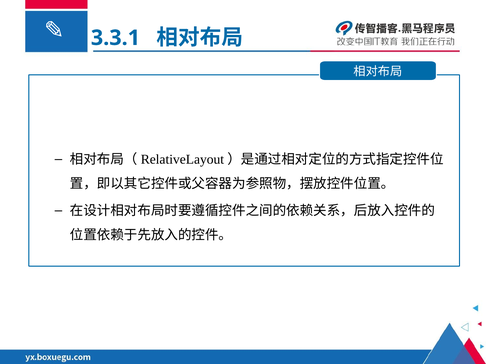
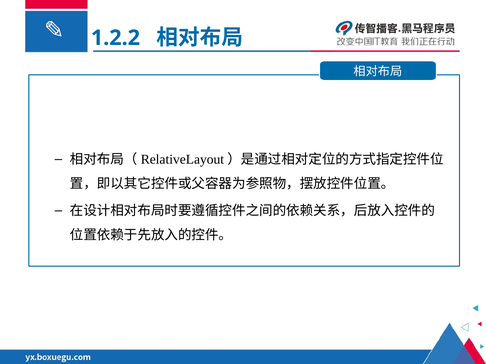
3.3.1: 3.3.1 -> 1.2.2
